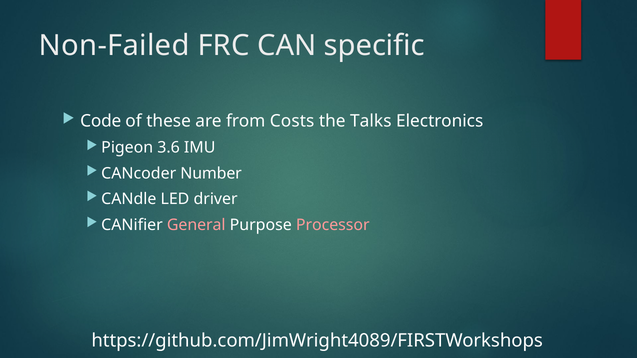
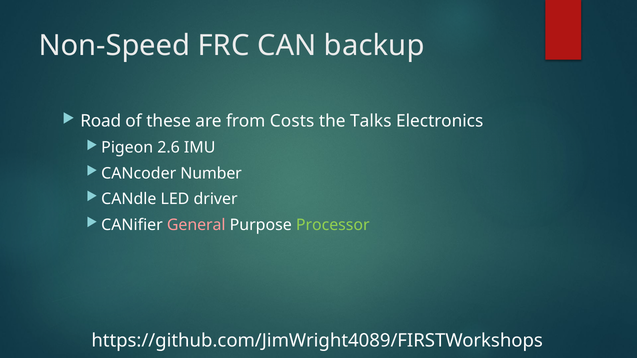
Non-Failed: Non-Failed -> Non-Speed
specific: specific -> backup
Code: Code -> Road
3.6: 3.6 -> 2.6
Processor colour: pink -> light green
